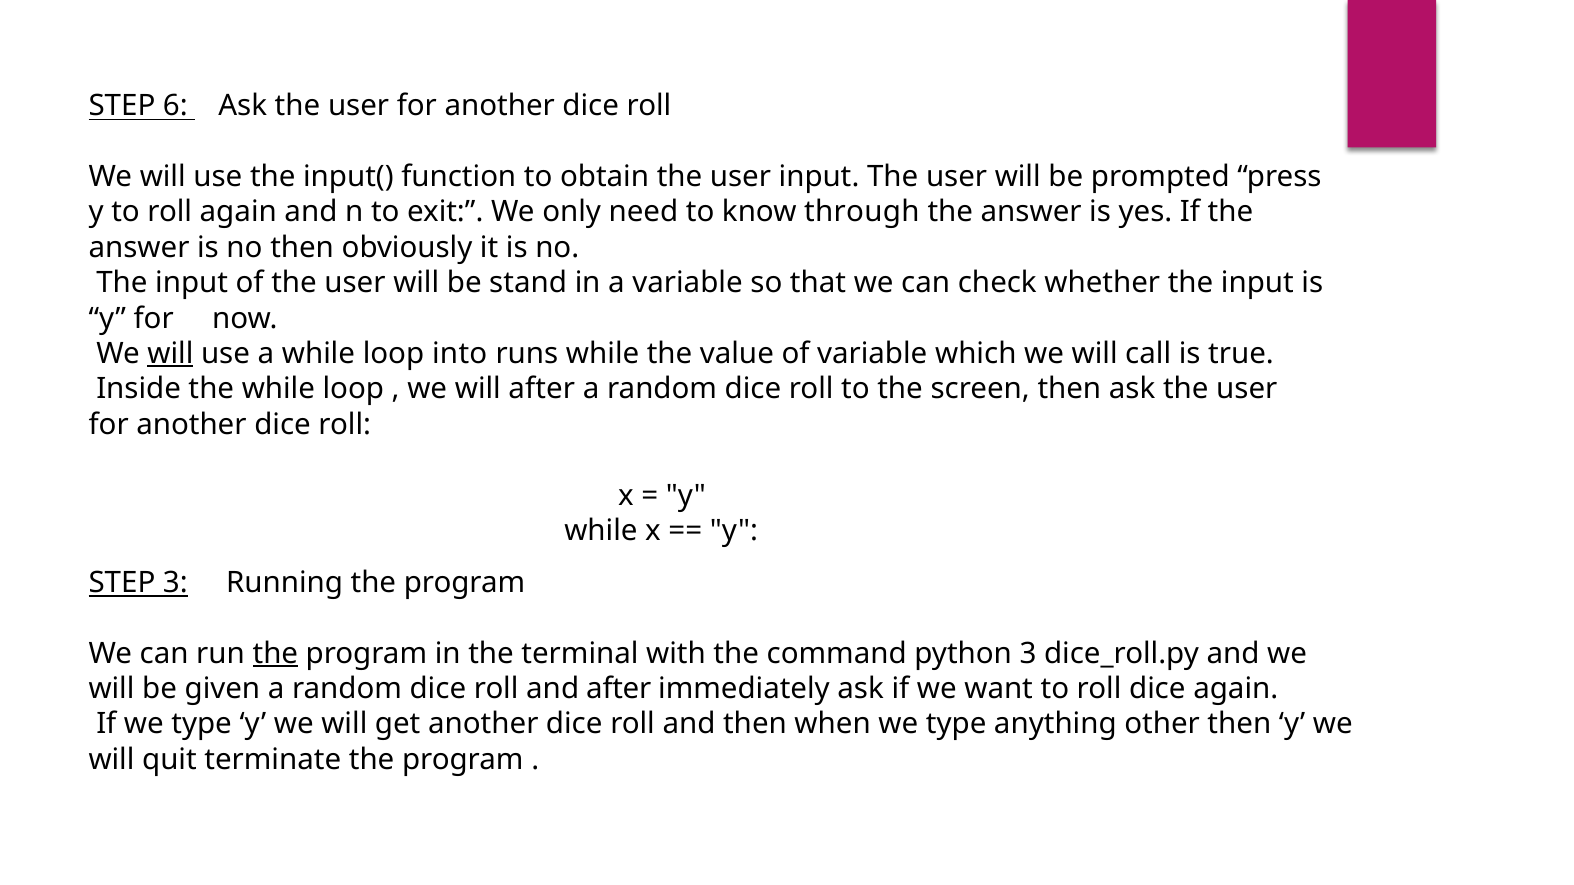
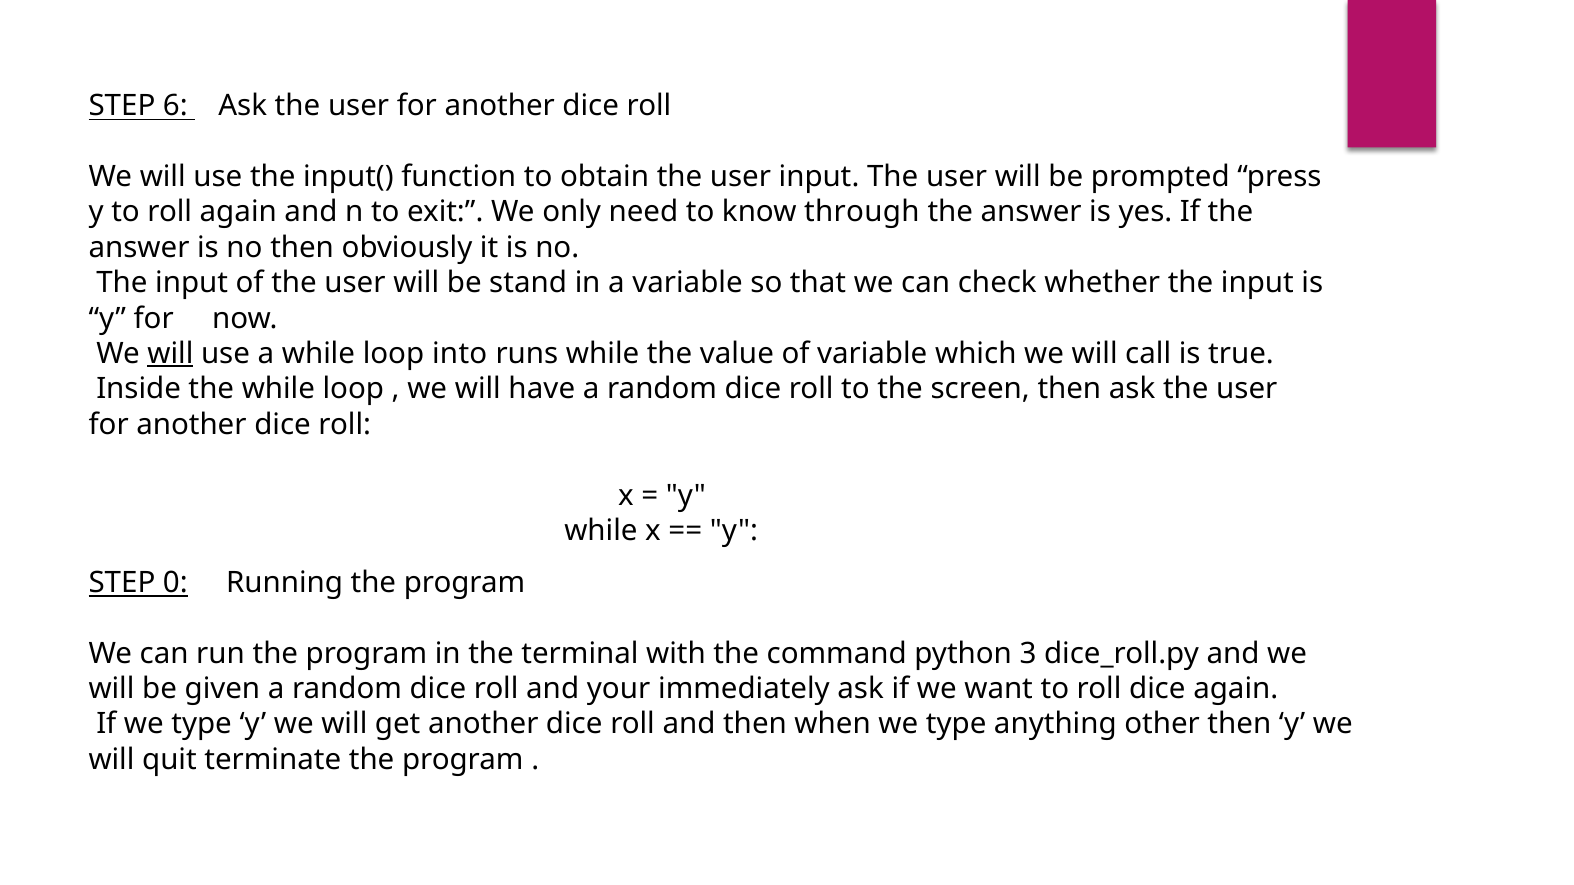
will after: after -> have
STEP 3: 3 -> 0
the at (275, 654) underline: present -> none
and after: after -> your
